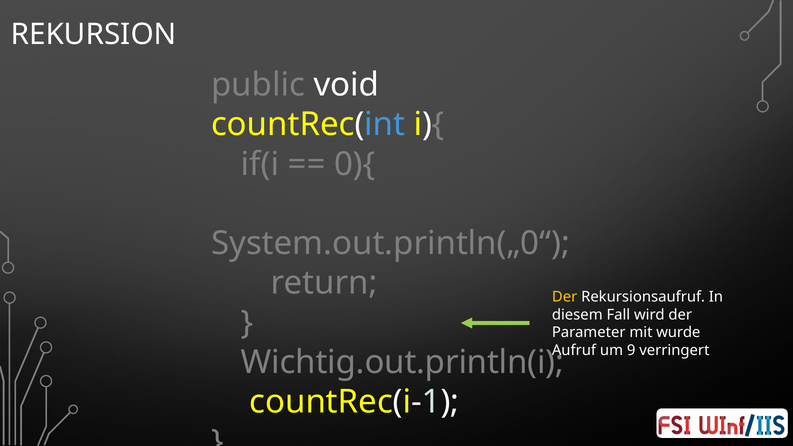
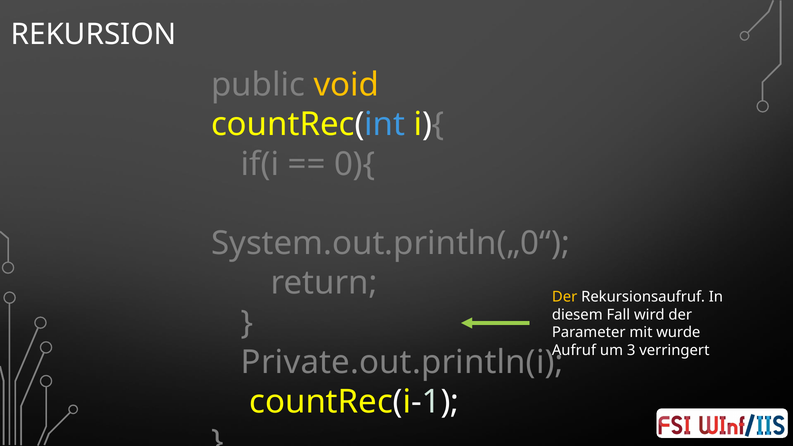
void colour: white -> yellow
9: 9 -> 3
Wichtig.out.println(i: Wichtig.out.println(i -> Private.out.println(i
